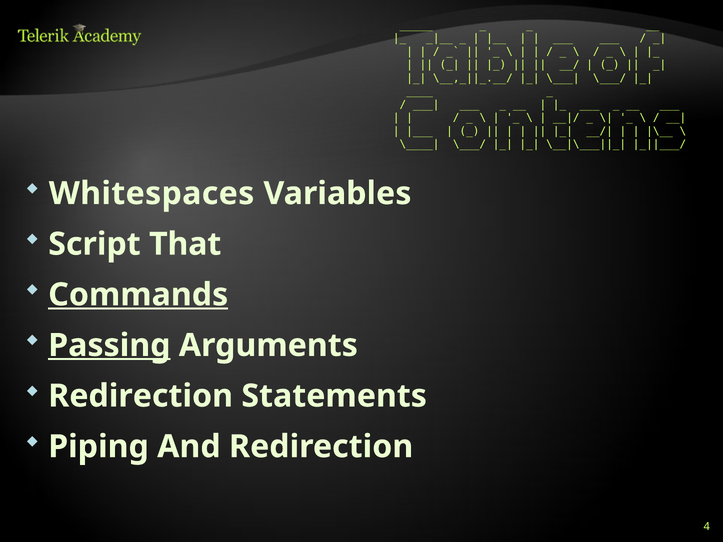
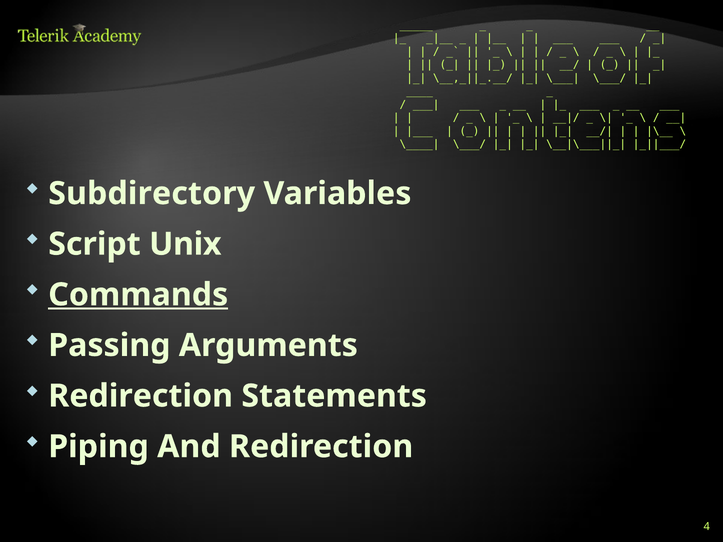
Whitespaces: Whitespaces -> Subdirectory
That: That -> Unix
Passing underline: present -> none
